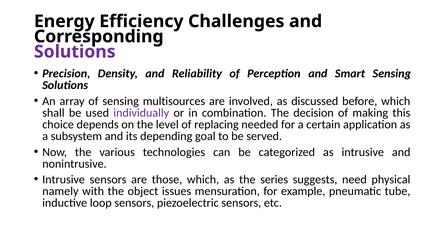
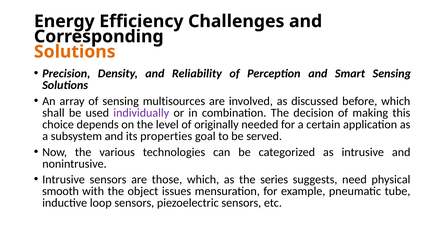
Solutions at (75, 52) colour: purple -> orange
replacing: replacing -> originally
depending: depending -> properties
namely: namely -> smooth
